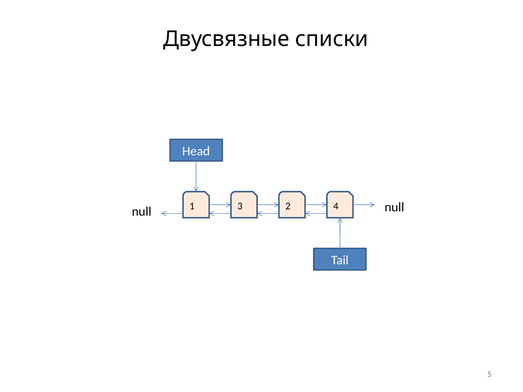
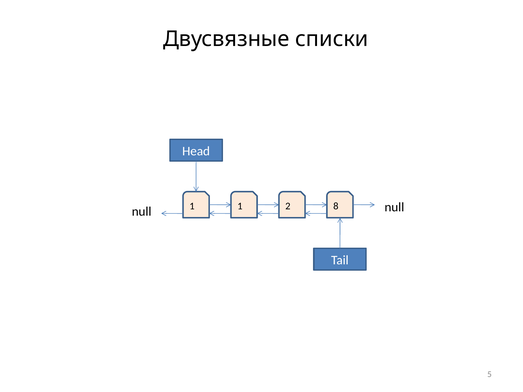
1 3: 3 -> 1
4: 4 -> 8
